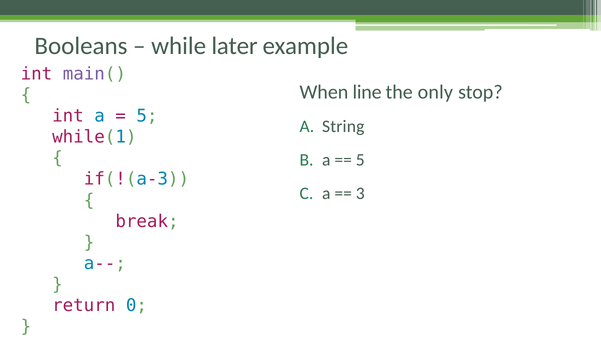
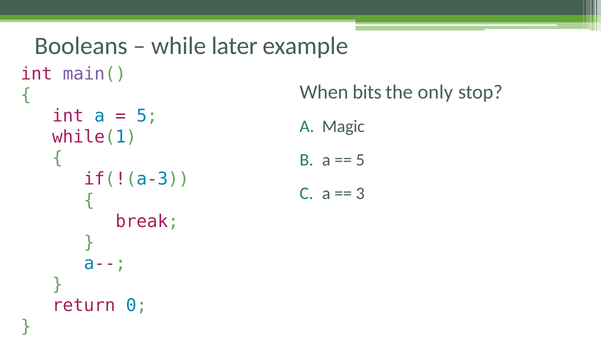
line: line -> bits
String: String -> Magic
